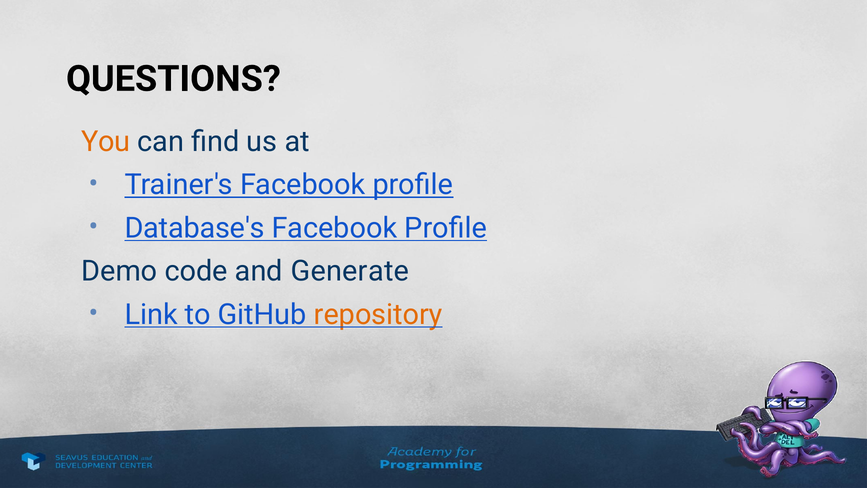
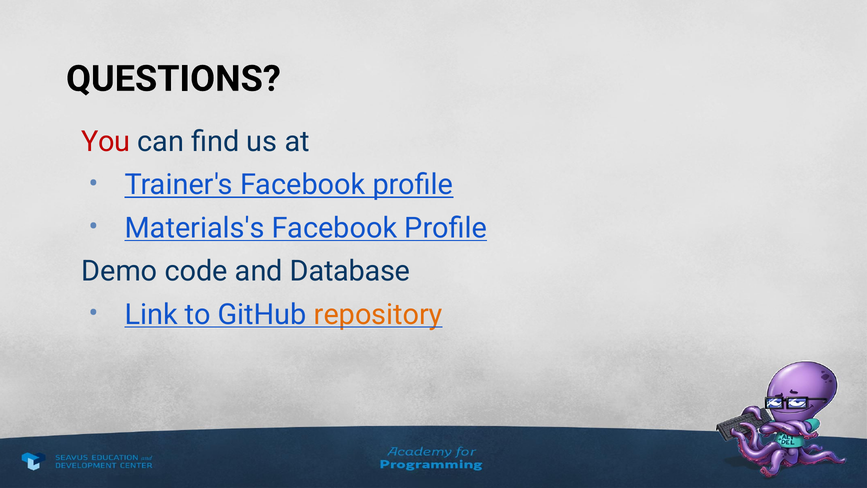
You colour: orange -> red
Database's: Database's -> Materials's
Generate: Generate -> Database
